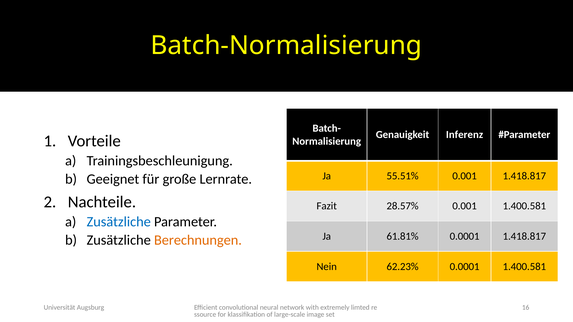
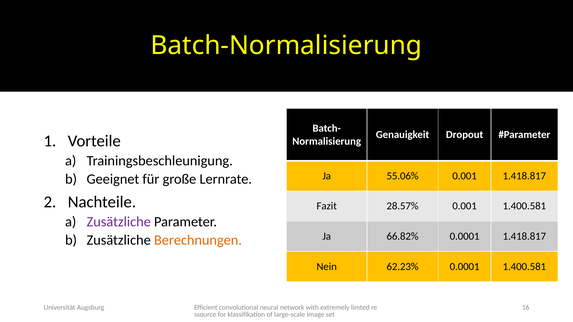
Inferenz: Inferenz -> Dropout
55.51%: 55.51% -> 55.06%
Zusätzliche at (119, 222) colour: blue -> purple
61.81%: 61.81% -> 66.82%
